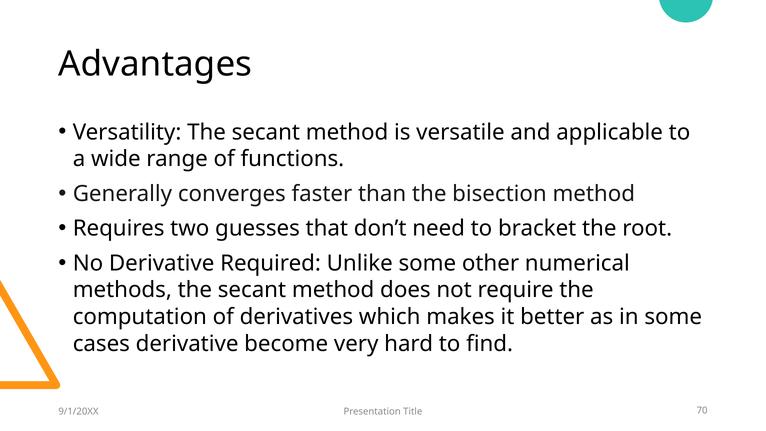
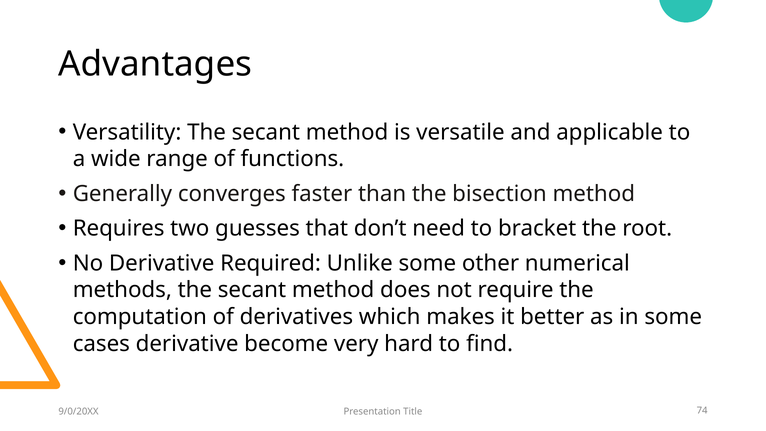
9/1/20XX: 9/1/20XX -> 9/0/20XX
70: 70 -> 74
